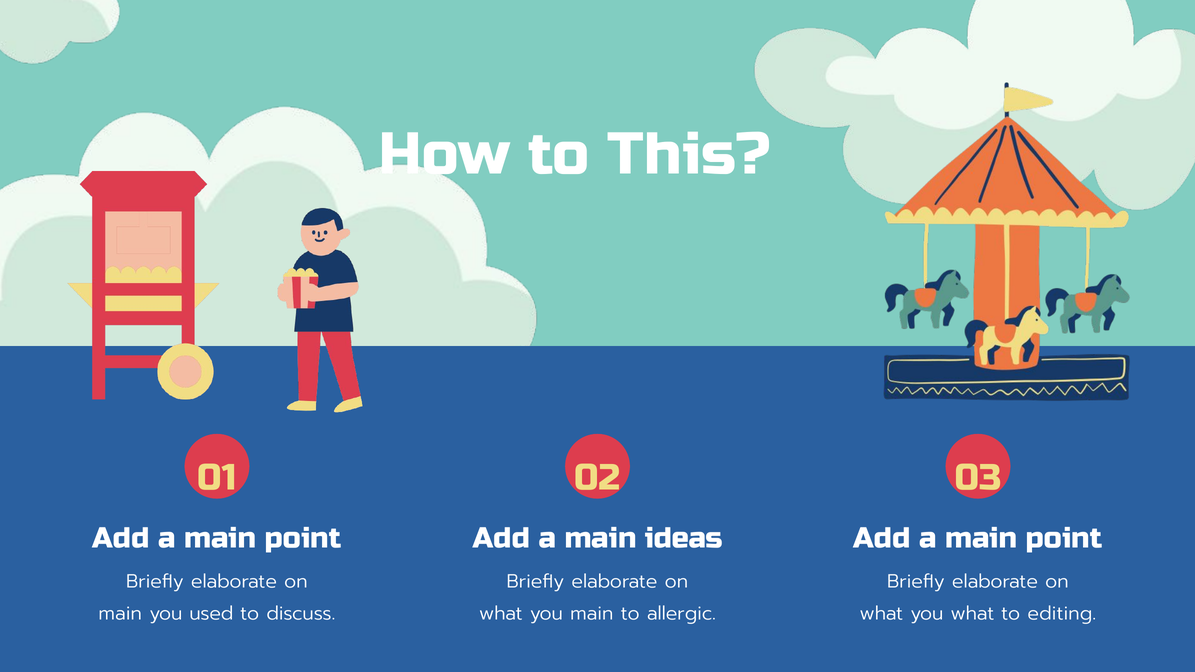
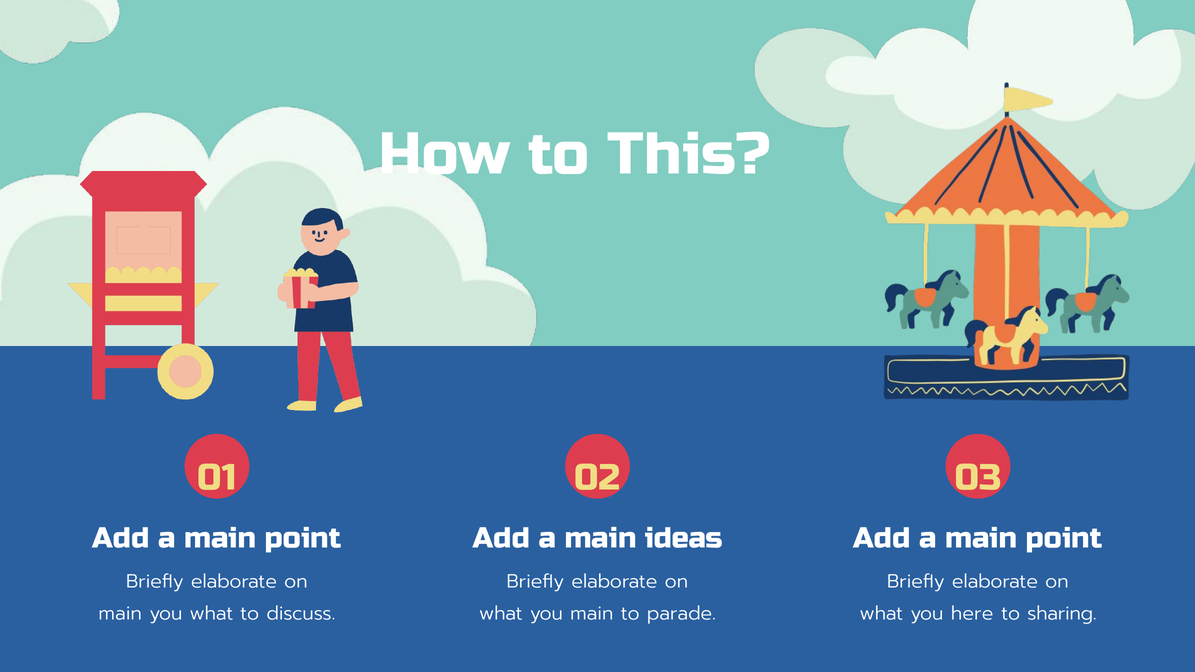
you used: used -> what
allergic: allergic -> parade
you what: what -> here
editing: editing -> sharing
